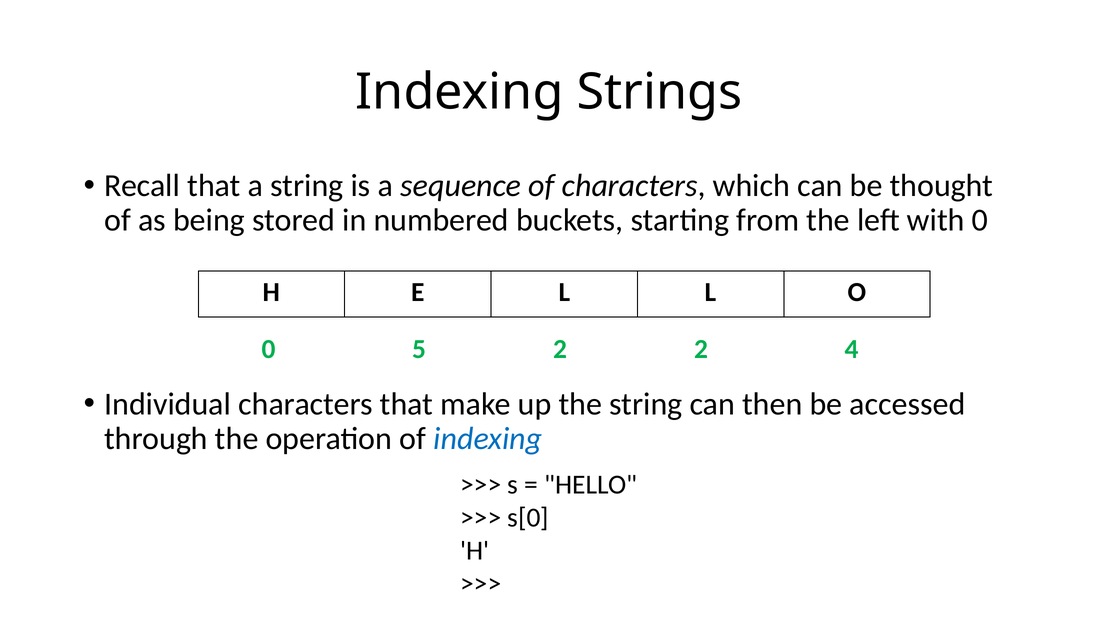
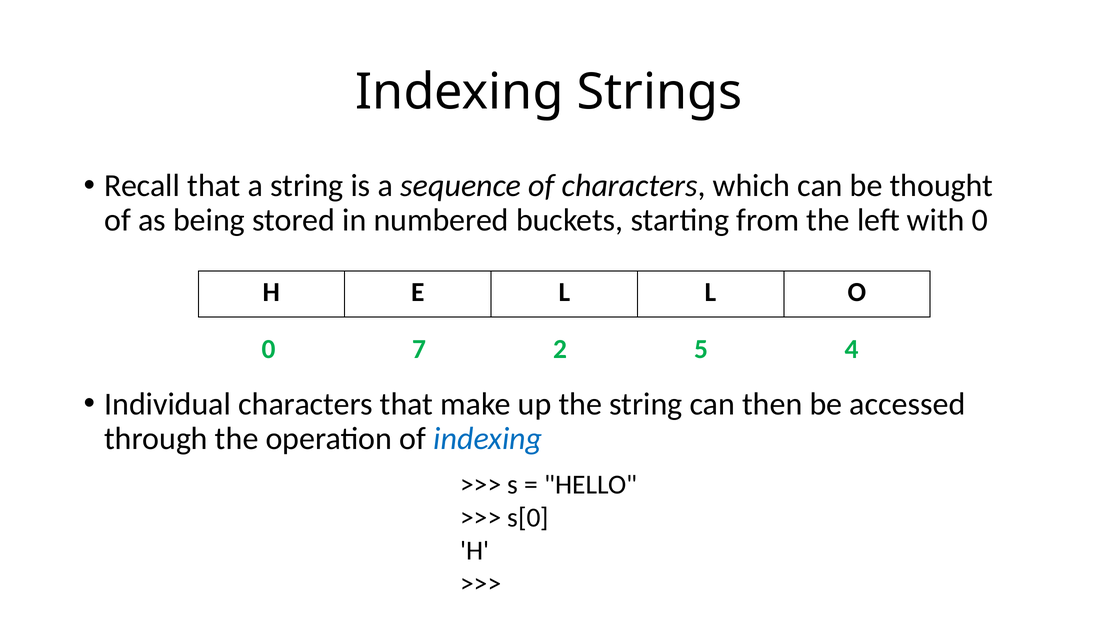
5: 5 -> 7
2 2: 2 -> 5
